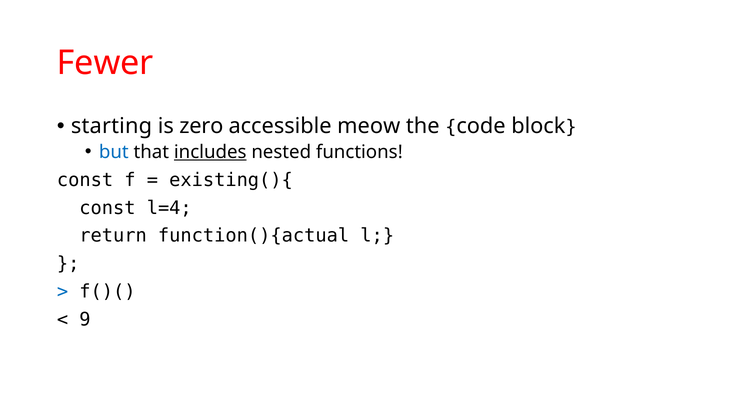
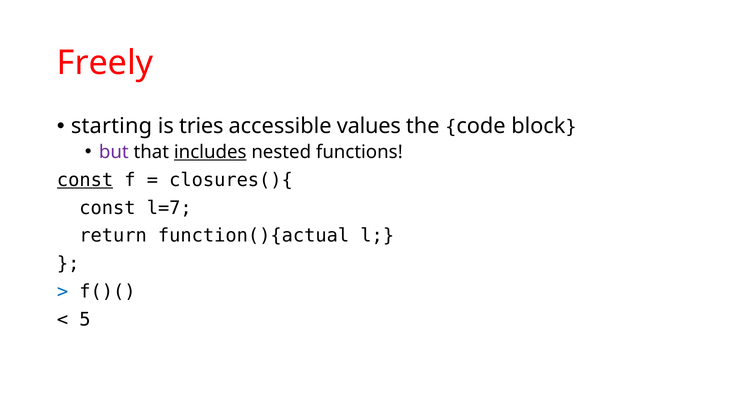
Fewer: Fewer -> Freely
zero: zero -> tries
meow: meow -> values
but colour: blue -> purple
const at (85, 180) underline: none -> present
existing(){: existing(){ -> closures(){
l=4: l=4 -> l=7
9: 9 -> 5
